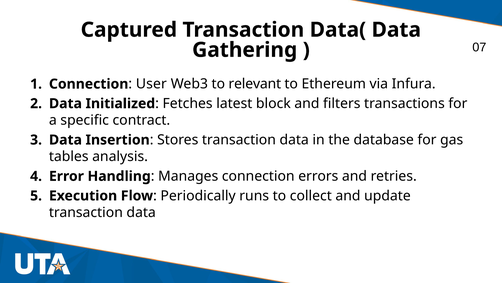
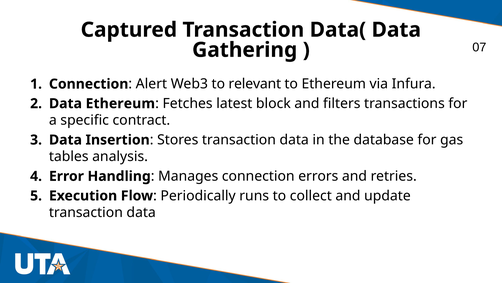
User: User -> Alert
Data Initialized: Initialized -> Ethereum
